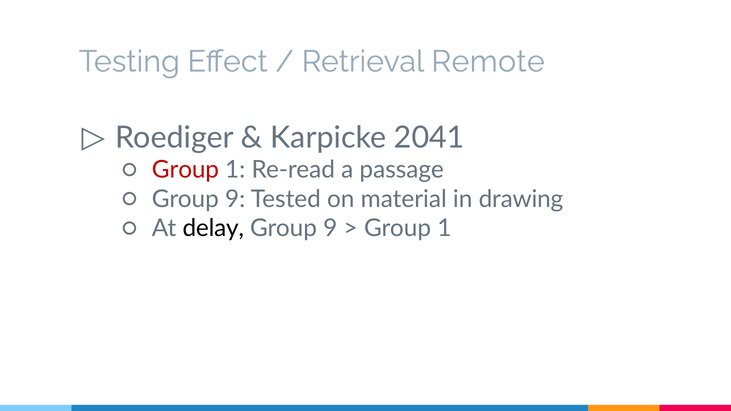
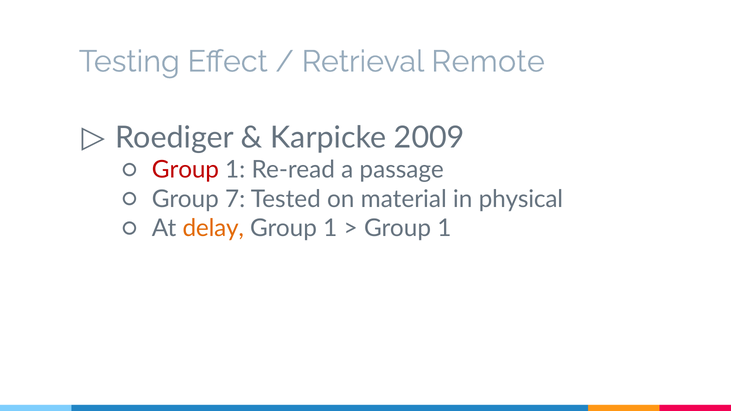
2041: 2041 -> 2009
9 at (235, 199): 9 -> 7
drawing: drawing -> physical
delay colour: black -> orange
9 at (330, 228): 9 -> 1
